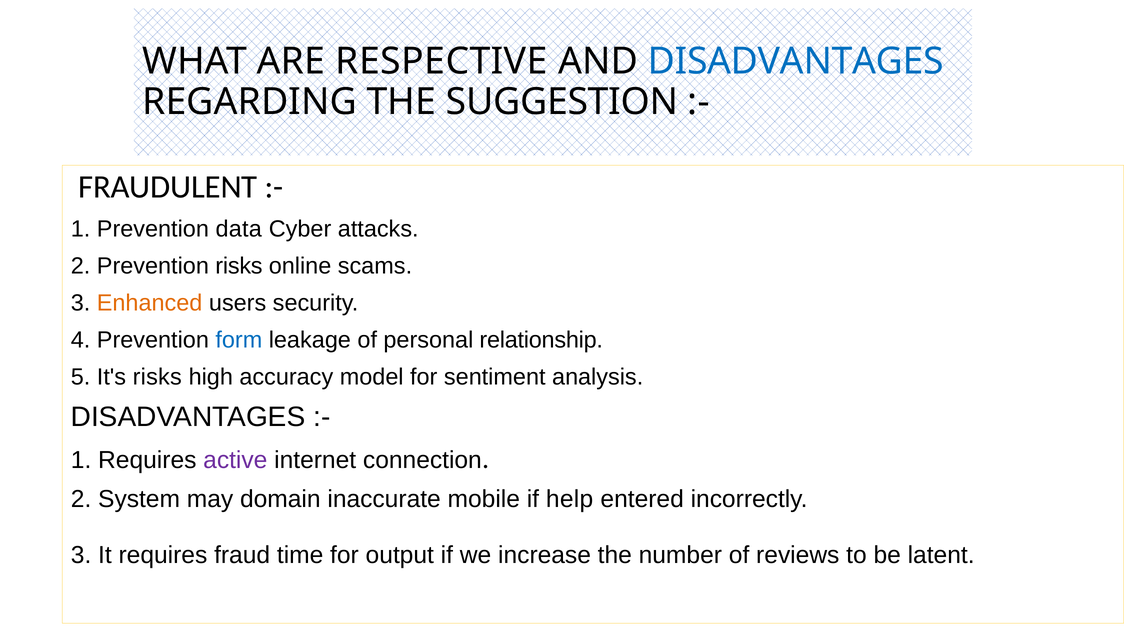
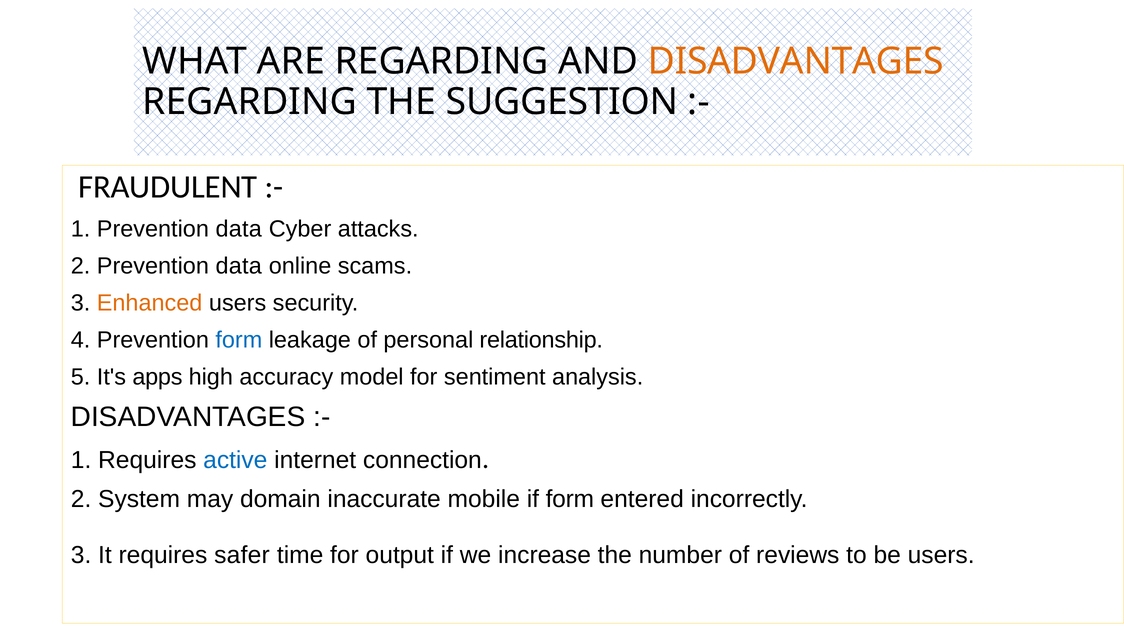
ARE RESPECTIVE: RESPECTIVE -> REGARDING
DISADVANTAGES at (796, 62) colour: blue -> orange
2 Prevention risks: risks -> data
It's risks: risks -> apps
active colour: purple -> blue
if help: help -> form
fraud: fraud -> safer
be latent: latent -> users
